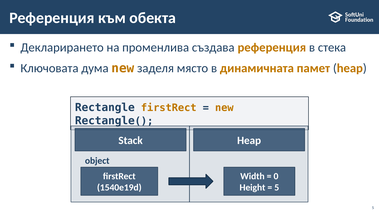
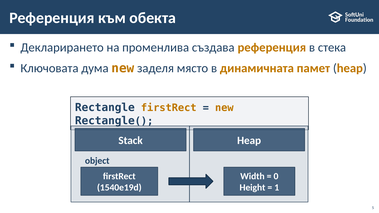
5 at (277, 188): 5 -> 1
